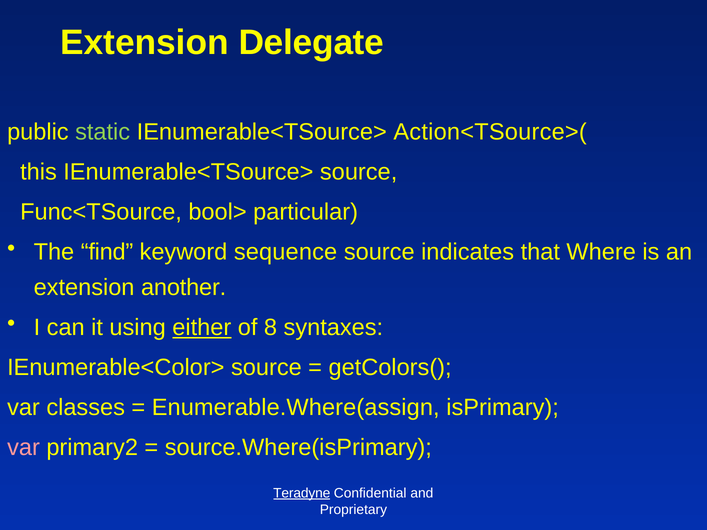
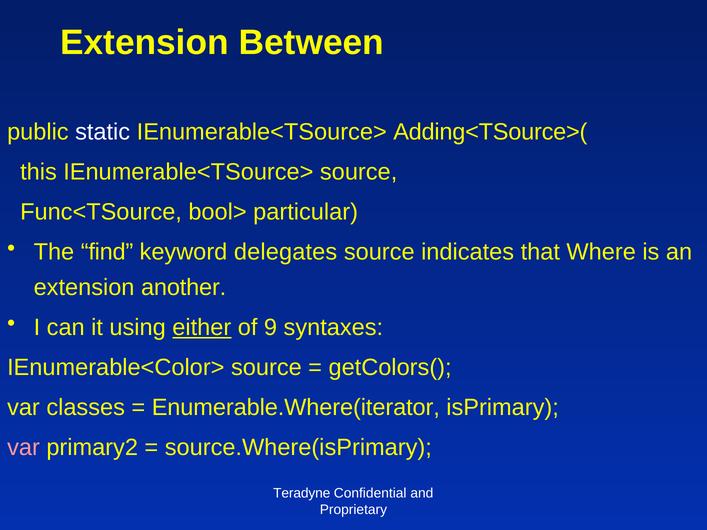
Delegate: Delegate -> Between
static colour: light green -> white
Action<TSource>(: Action<TSource>( -> Adding<TSource>(
sequence: sequence -> delegates
8: 8 -> 9
Enumerable.Where(assign: Enumerable.Where(assign -> Enumerable.Where(iterator
Teradyne underline: present -> none
